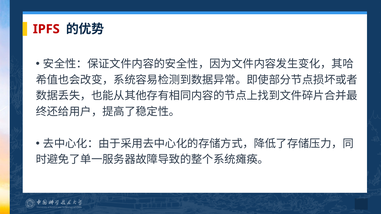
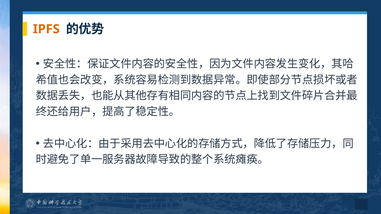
IPFS colour: red -> orange
